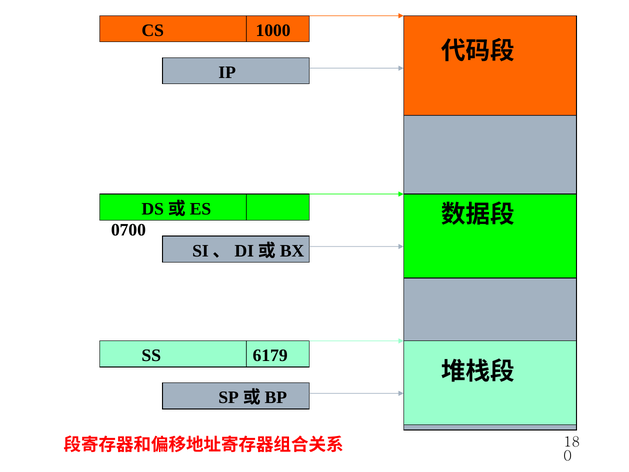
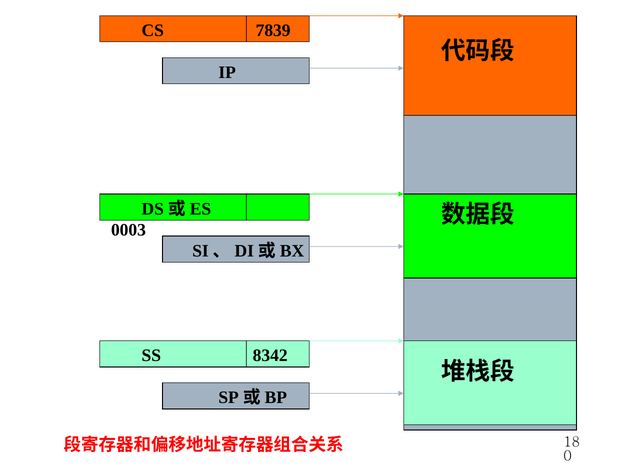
1000: 1000 -> 7839
0700: 0700 -> 0003
6179: 6179 -> 8342
